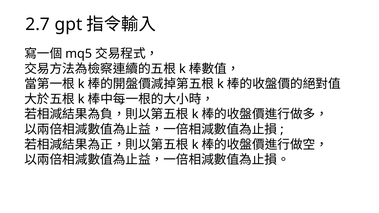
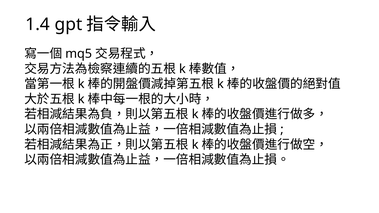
2.7: 2.7 -> 1.4
